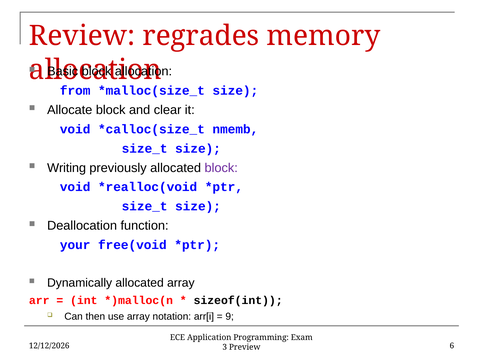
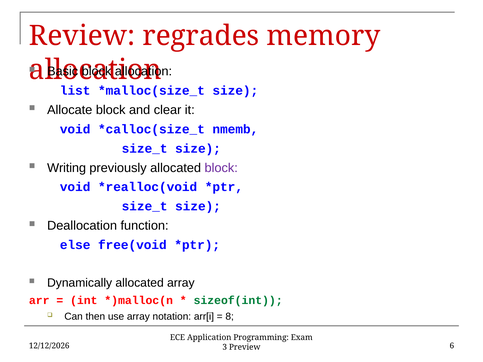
from: from -> list
your: your -> else
sizeof(int colour: black -> green
9: 9 -> 8
